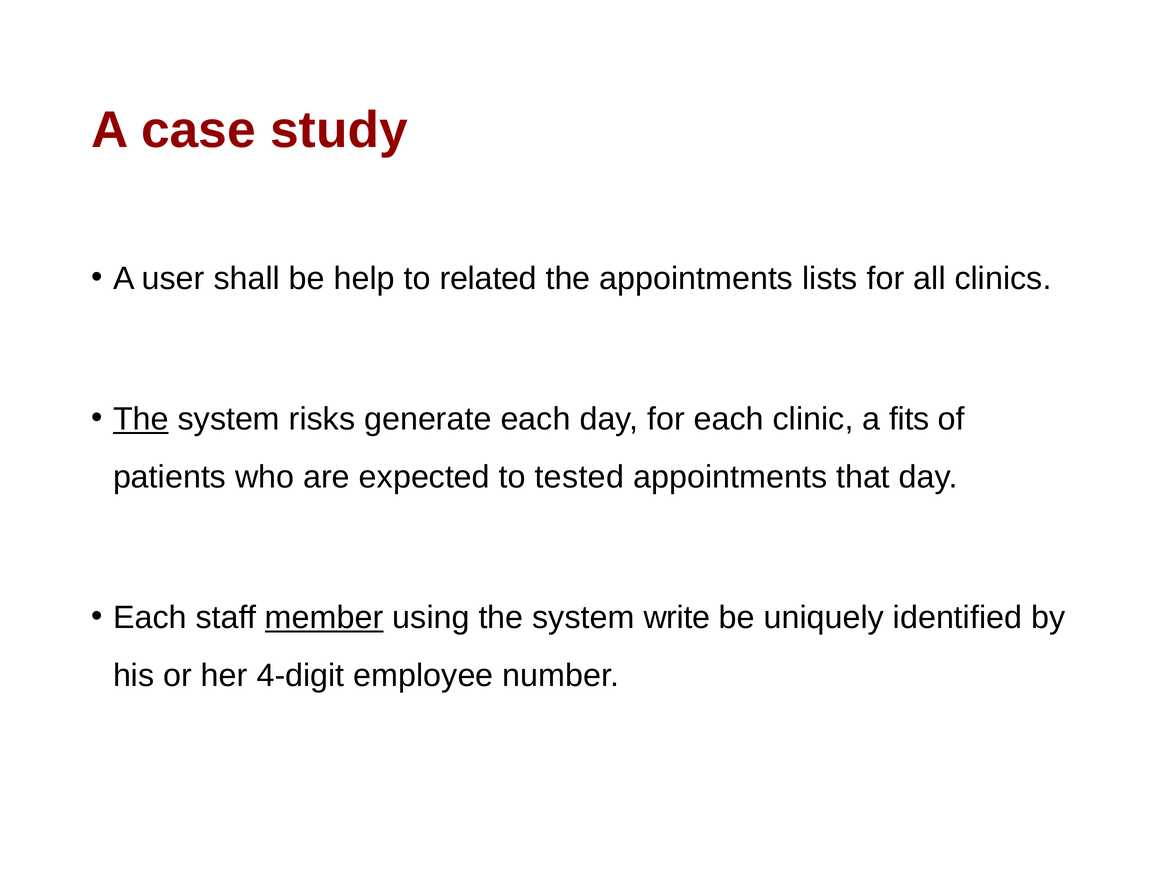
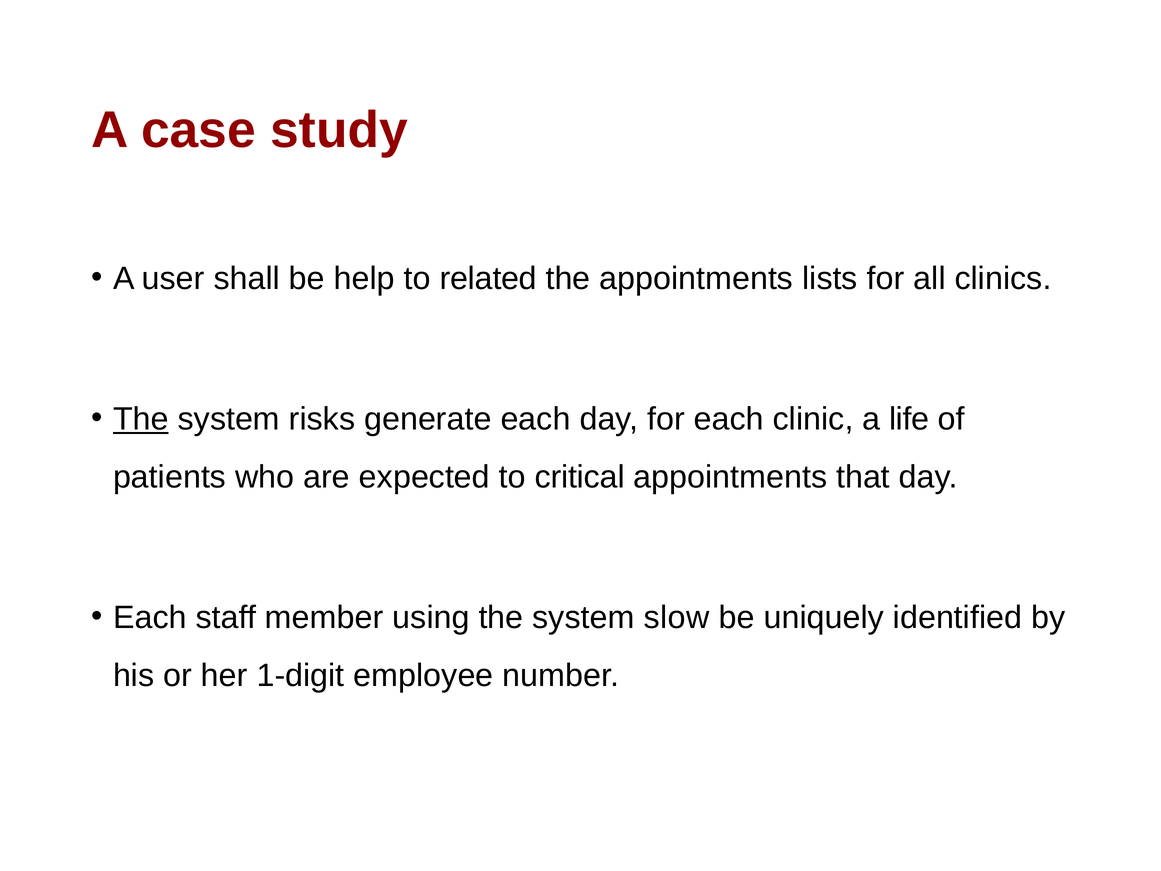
fits: fits -> life
tested: tested -> critical
member underline: present -> none
write: write -> slow
4-digit: 4-digit -> 1-digit
